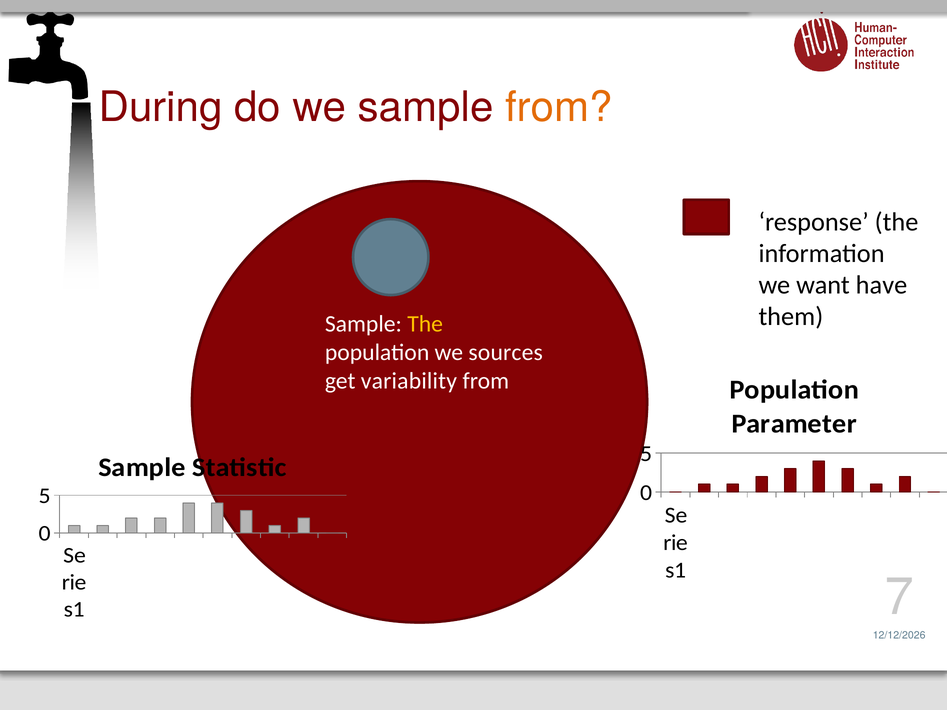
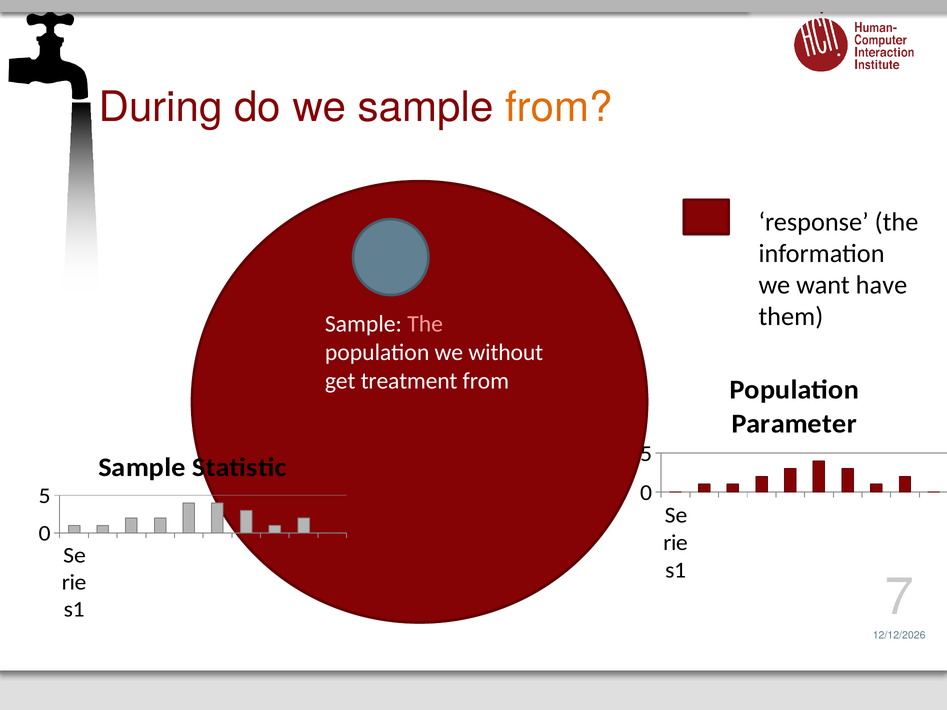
The at (425, 324) colour: yellow -> pink
sources: sources -> without
variability: variability -> treatment
